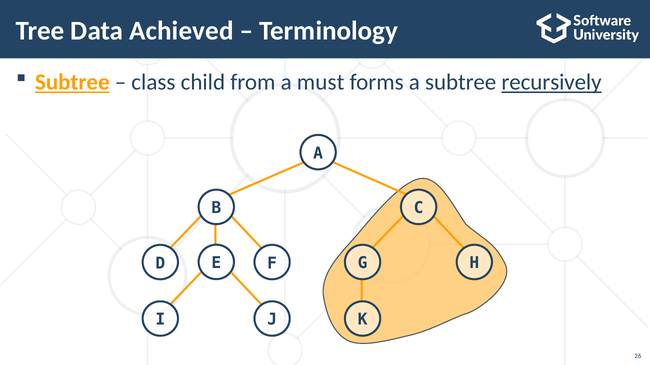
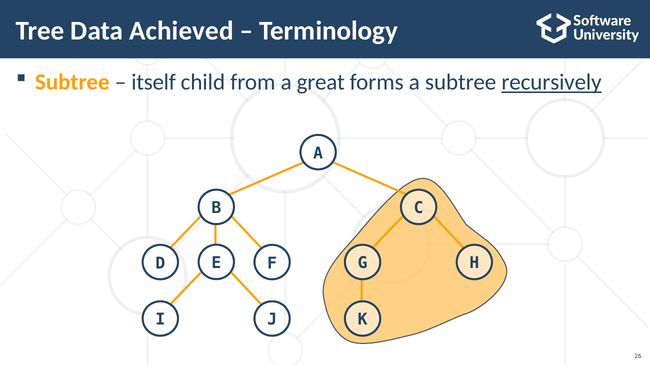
Subtree at (72, 82) underline: present -> none
class: class -> itself
must: must -> great
